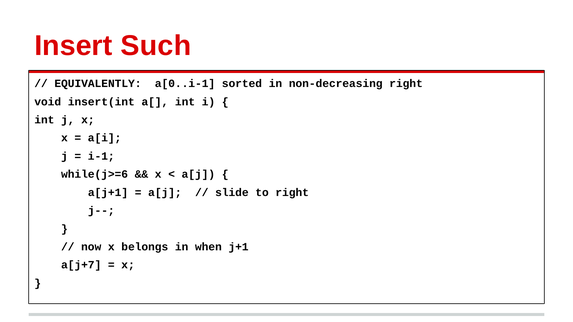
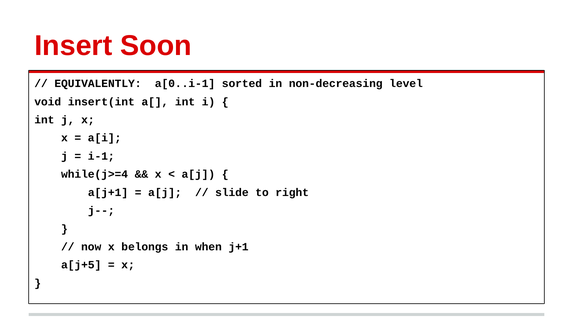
Such: Such -> Soon
non-decreasing right: right -> level
while(j>=6: while(j>=6 -> while(j>=4
a[j+7: a[j+7 -> a[j+5
